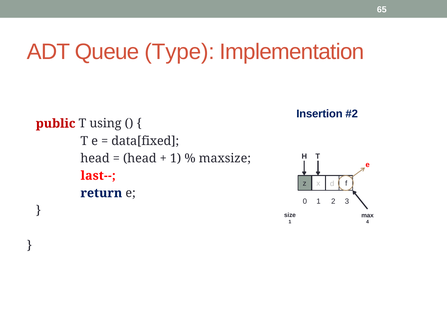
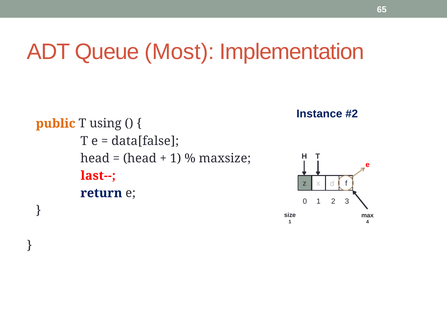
Type: Type -> Most
Insertion: Insertion -> Instance
public colour: red -> orange
data[fixed: data[fixed -> data[false
